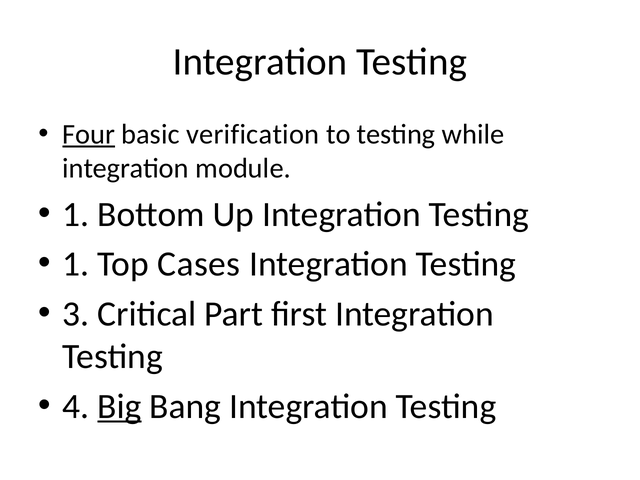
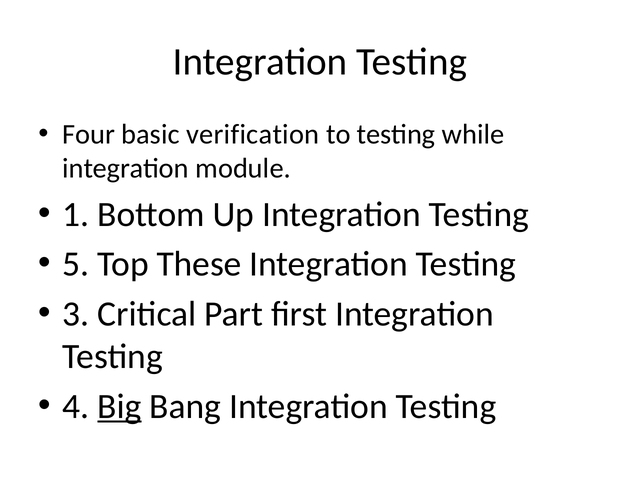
Four underline: present -> none
1 at (76, 264): 1 -> 5
Cases: Cases -> These
